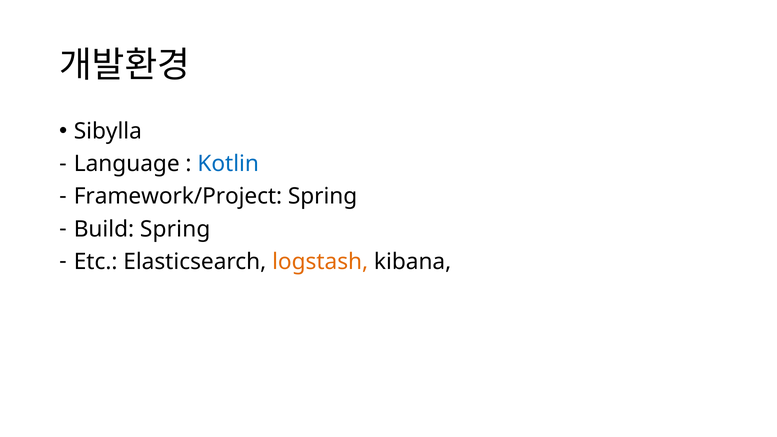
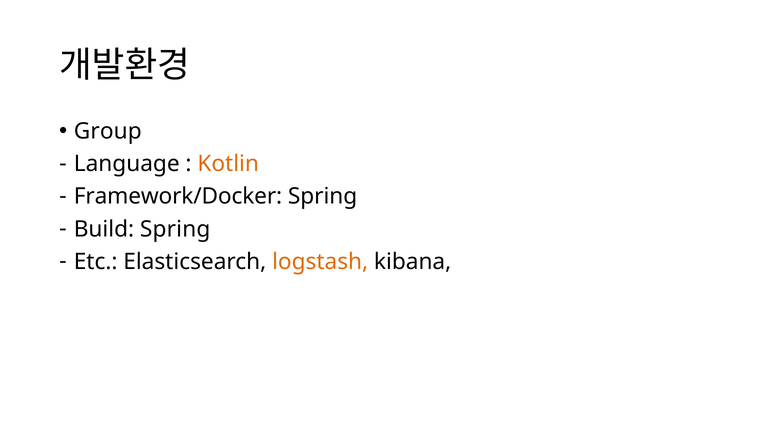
Sibylla: Sibylla -> Group
Kotlin colour: blue -> orange
Framework/Project: Framework/Project -> Framework/Docker
